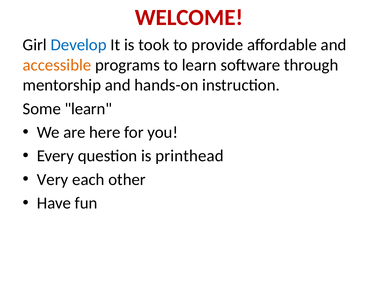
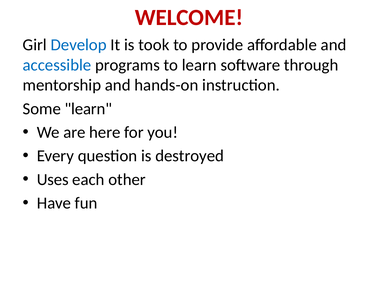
accessible colour: orange -> blue
printhead: printhead -> destroyed
Very: Very -> Uses
